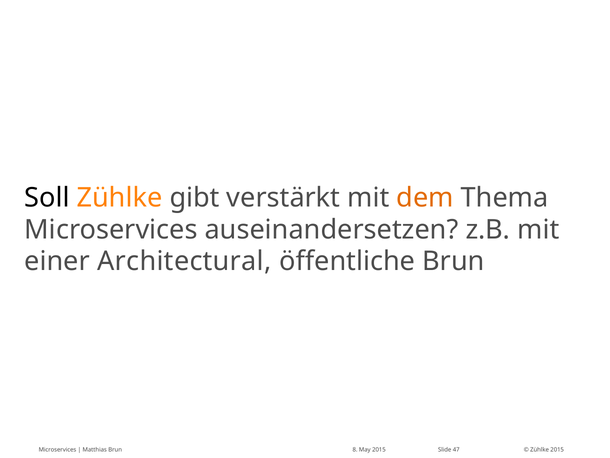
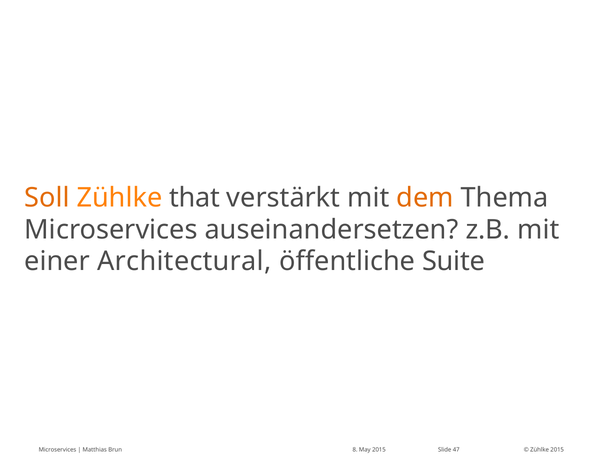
Soll colour: black -> orange
gibt: gibt -> that
öffentliche Brun: Brun -> Suite
